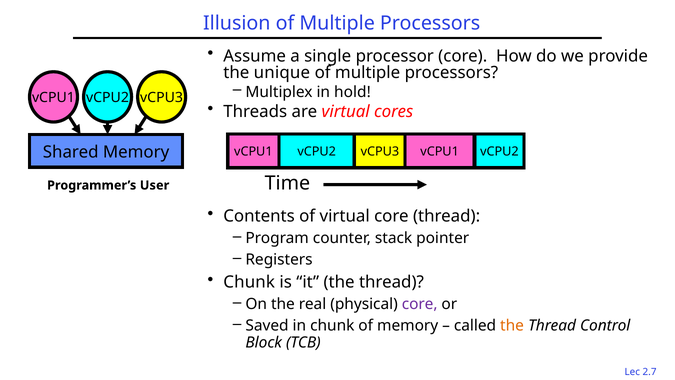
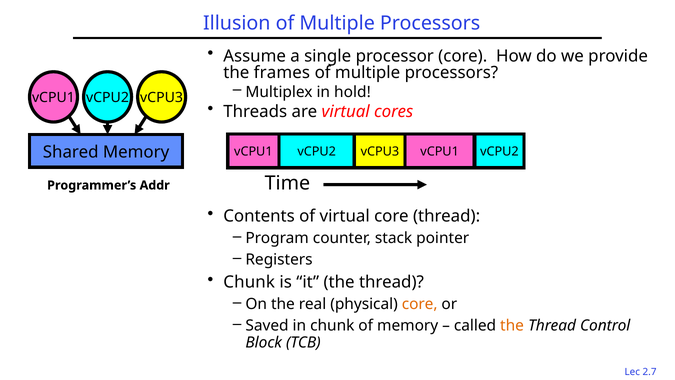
unique: unique -> frames
User: User -> Addr
core at (420, 304) colour: purple -> orange
